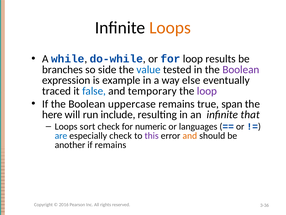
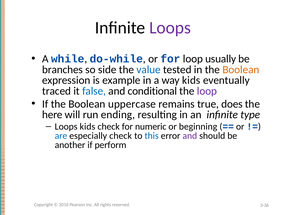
Loops at (170, 28) colour: orange -> purple
results: results -> usually
Boolean at (241, 69) colour: purple -> orange
way else: else -> kids
temporary: temporary -> conditional
span: span -> does
include: include -> ending
that: that -> type
Loops sort: sort -> kids
languages: languages -> beginning
this colour: purple -> blue
and at (190, 135) colour: orange -> purple
if remains: remains -> perform
